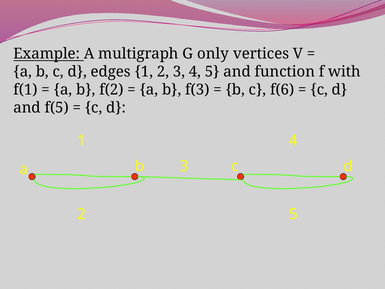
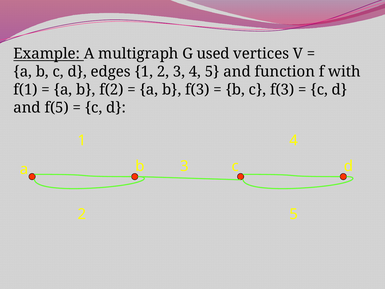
only: only -> used
c f(6: f(6 -> f(3
